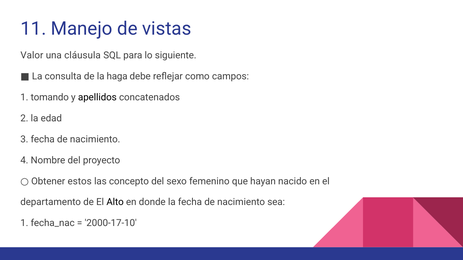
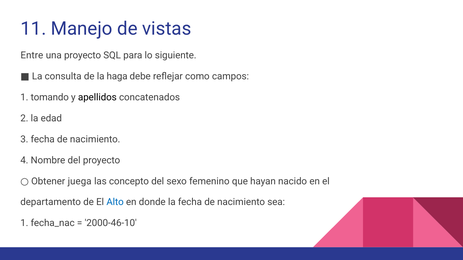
Valor: Valor -> Entre
una cláusula: cláusula -> proyecto
estos: estos -> juega
Alto colour: black -> blue
2000-17-10: 2000-17-10 -> 2000-46-10
